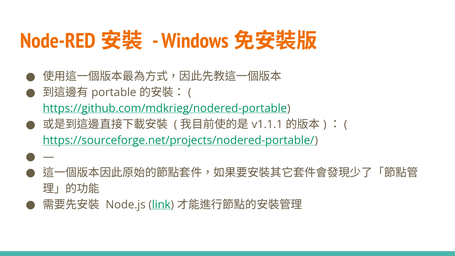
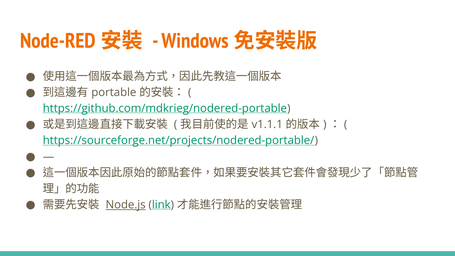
Node.js underline: none -> present
